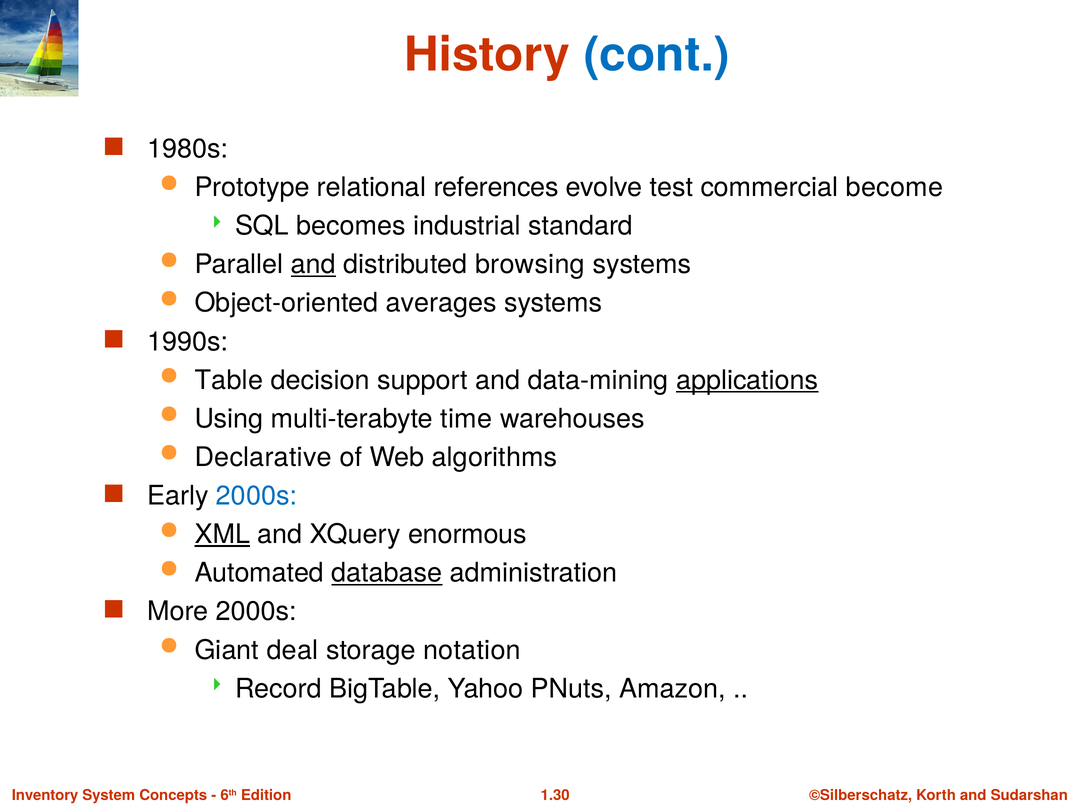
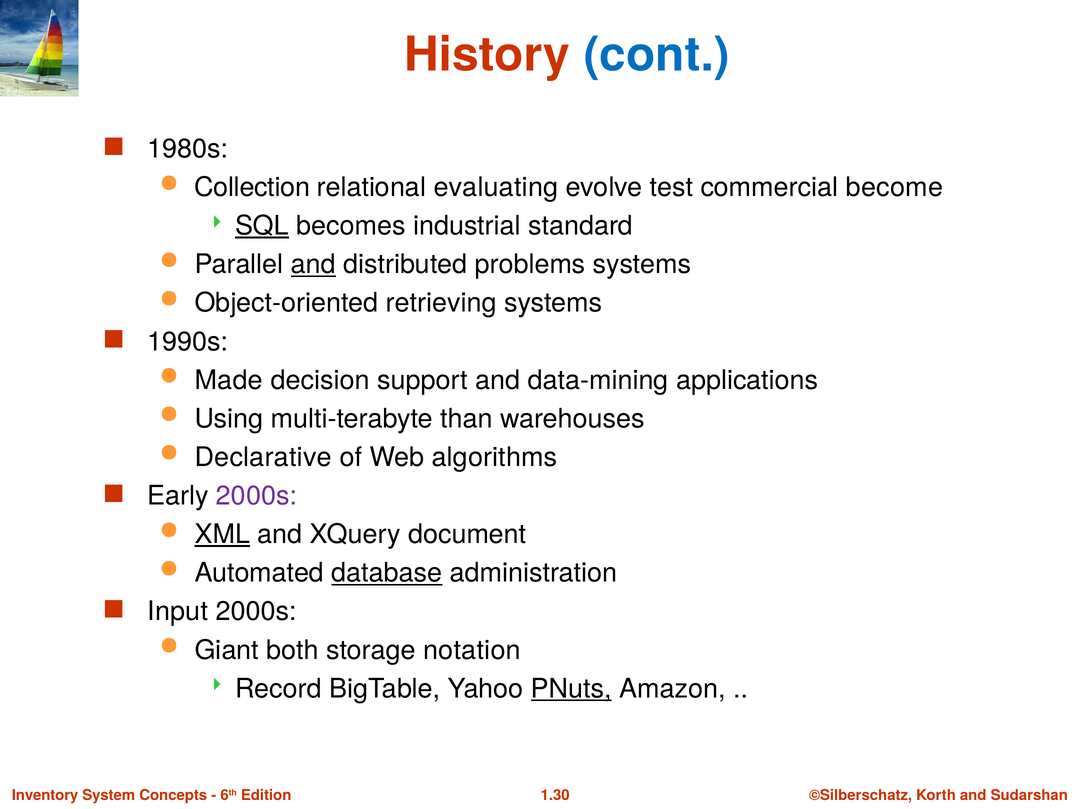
Prototype: Prototype -> Collection
references: references -> evaluating
SQL underline: none -> present
browsing: browsing -> problems
averages: averages -> retrieving
Table: Table -> Made
applications underline: present -> none
time: time -> than
2000s at (257, 496) colour: blue -> purple
enormous: enormous -> document
More: More -> Input
deal: deal -> both
PNuts underline: none -> present
